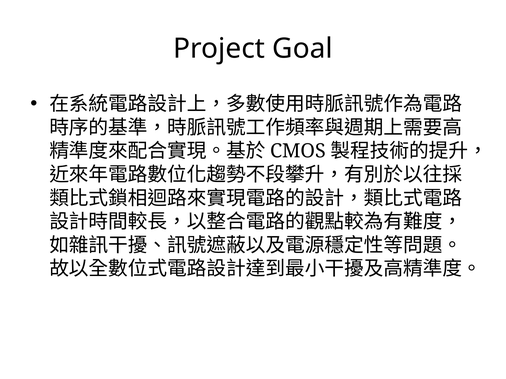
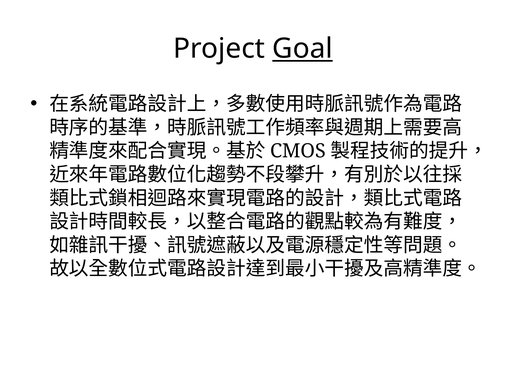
Goal underline: none -> present
